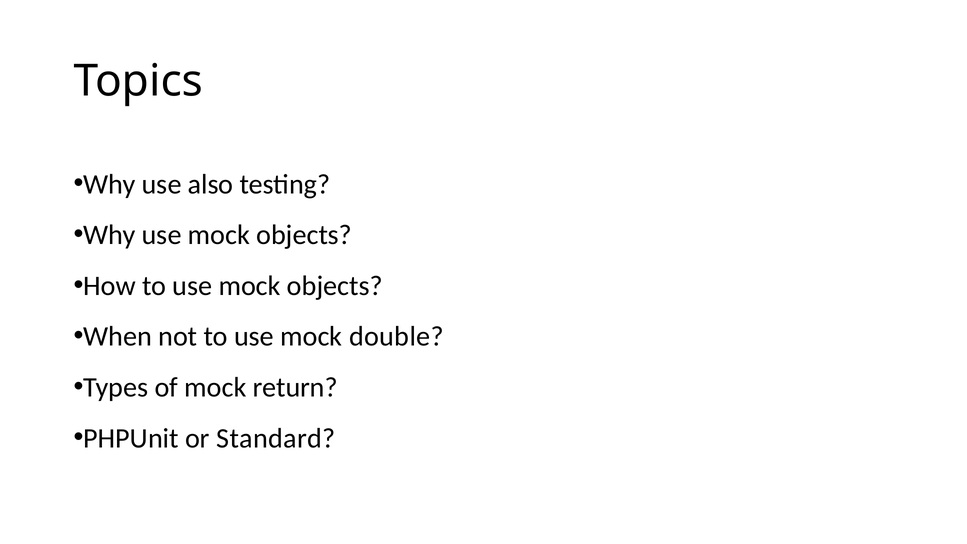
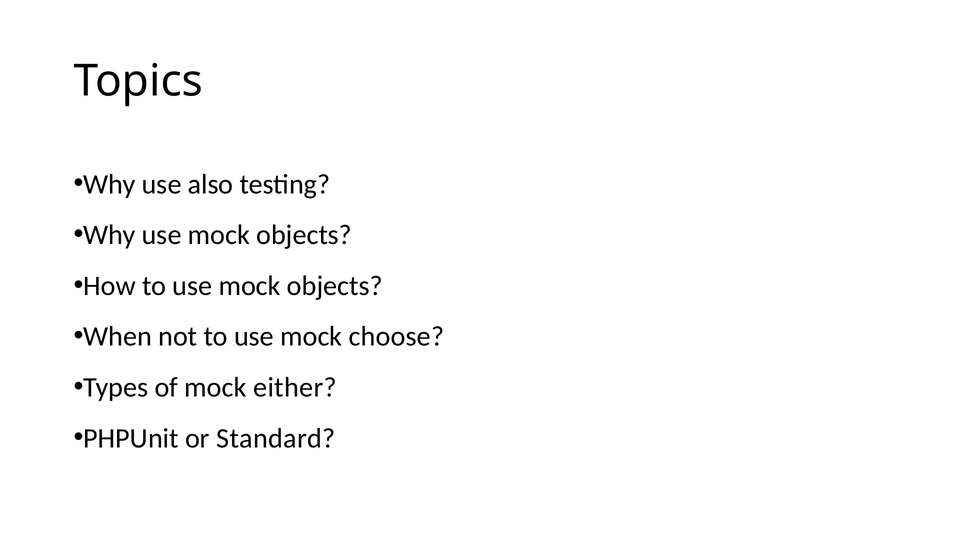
double: double -> choose
return: return -> either
